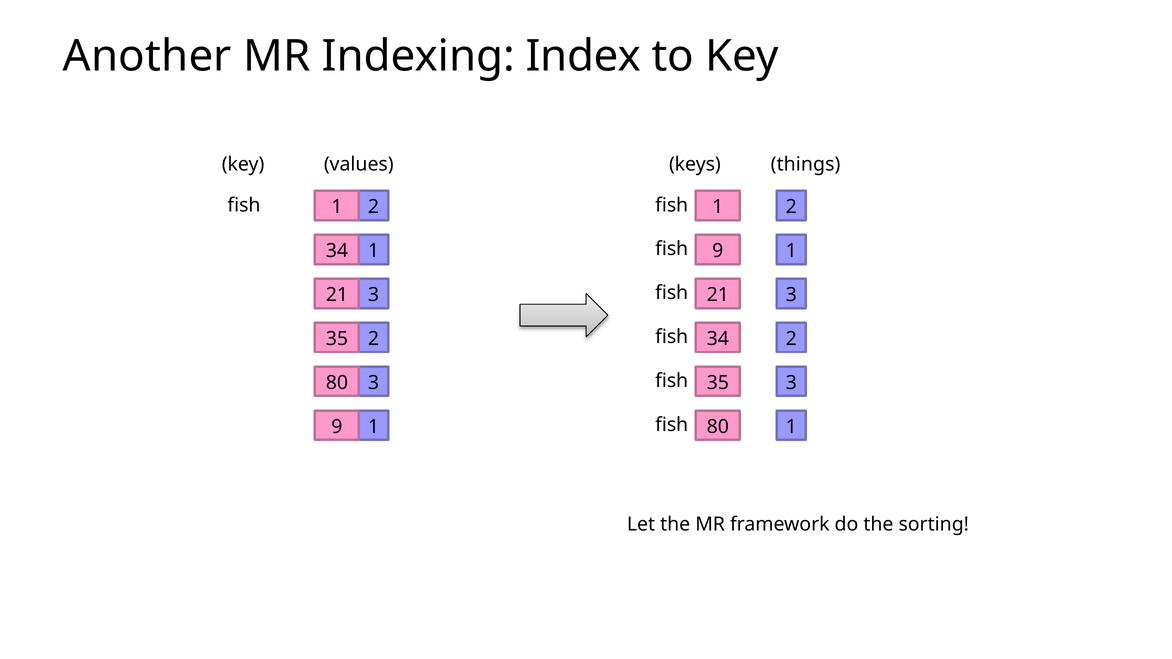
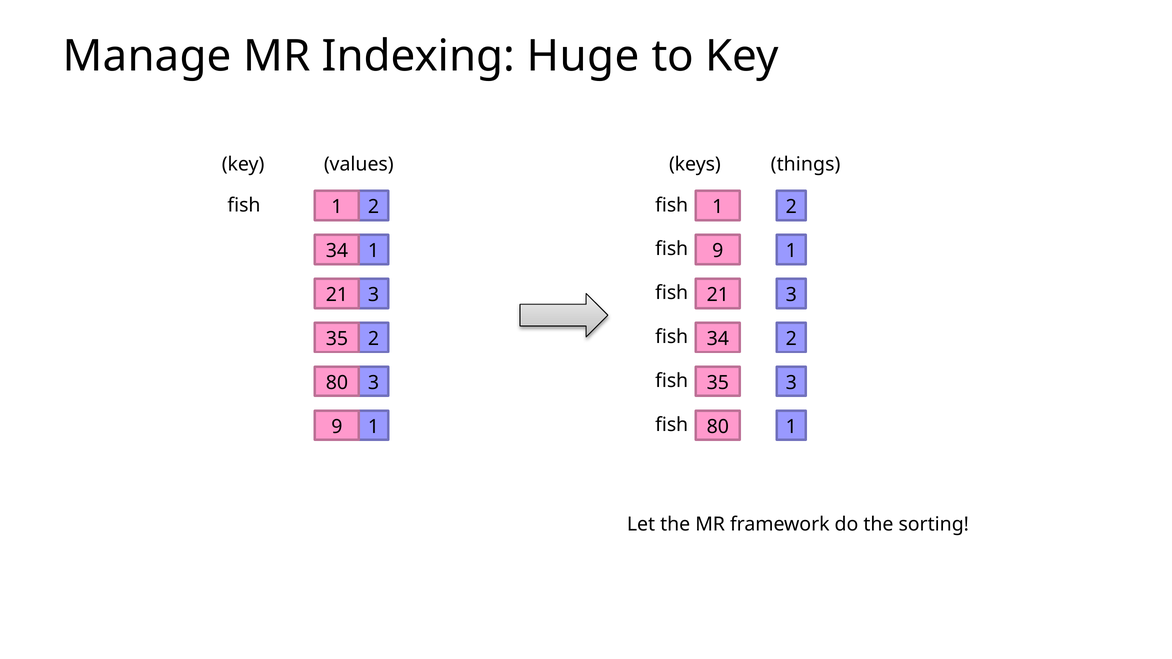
Another: Another -> Manage
Index: Index -> Huge
